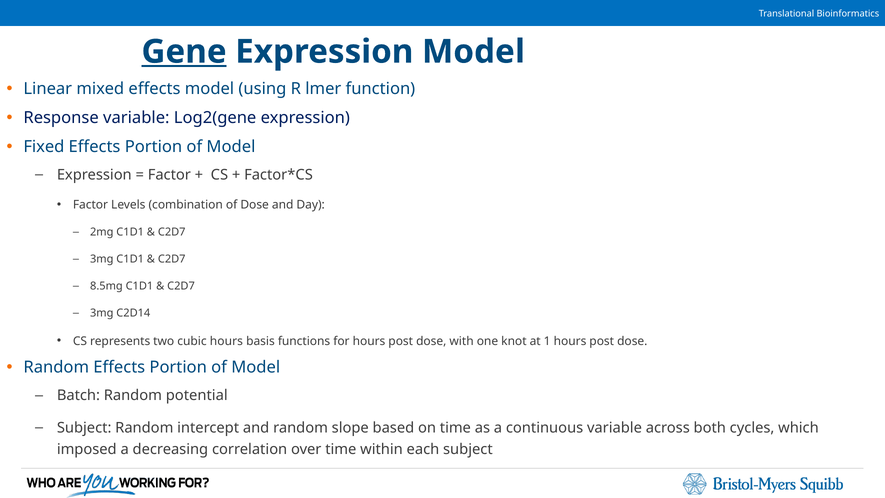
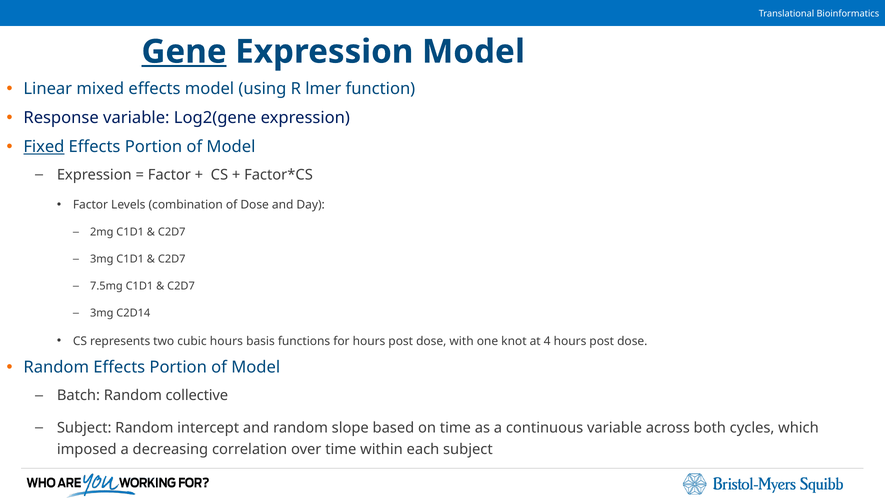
Fixed underline: none -> present
8.5mg: 8.5mg -> 7.5mg
1: 1 -> 4
potential: potential -> collective
